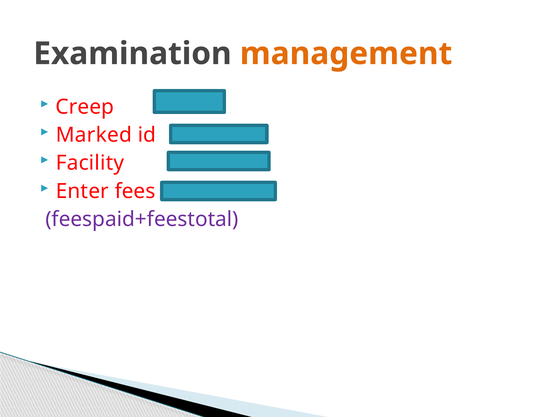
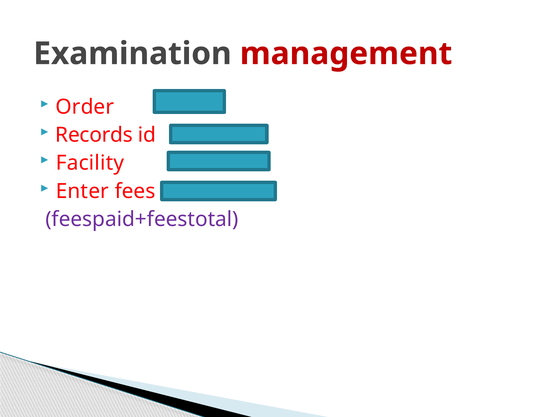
management colour: orange -> red
Creep: Creep -> Order
Marked: Marked -> Records
